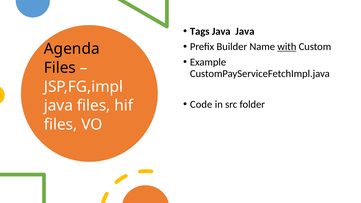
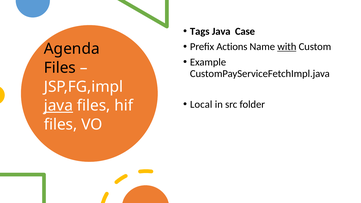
Java Java: Java -> Case
Builder: Builder -> Actions
Code: Code -> Local
java at (58, 106) underline: none -> present
